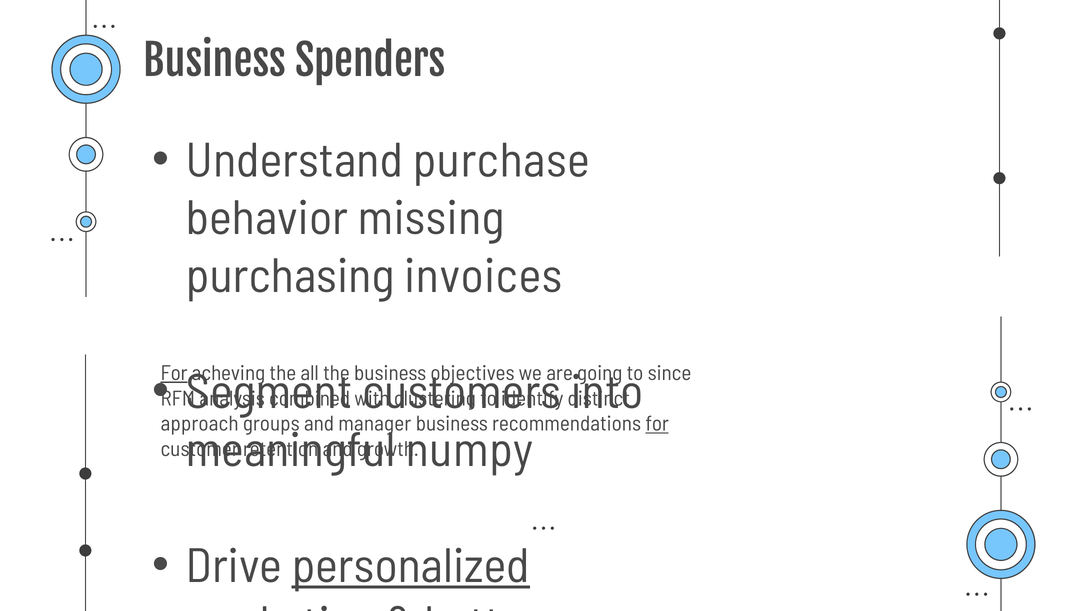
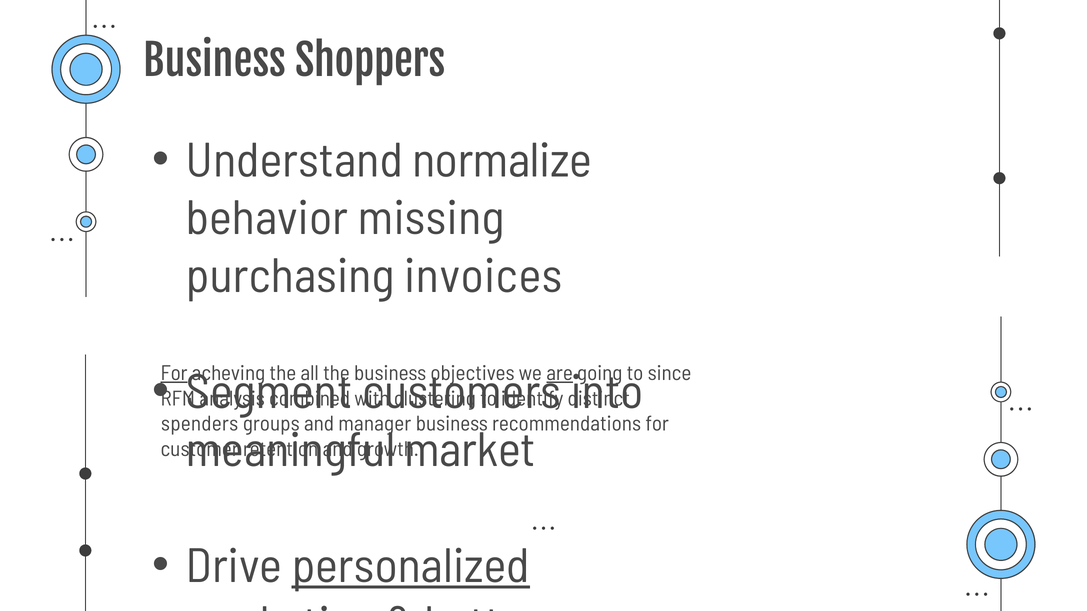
Spenders: Spenders -> Shoppers
purchase: purchase -> normalize
are underline: none -> present
approach: approach -> spenders
for at (657, 424) underline: present -> none
numpy: numpy -> market
